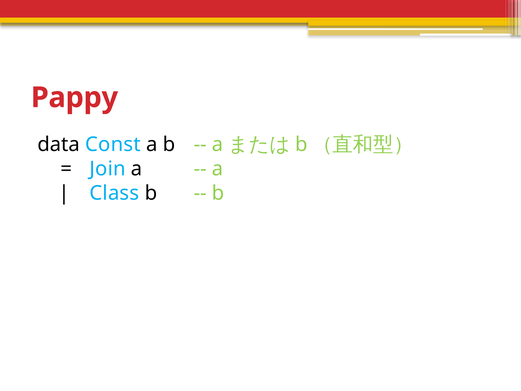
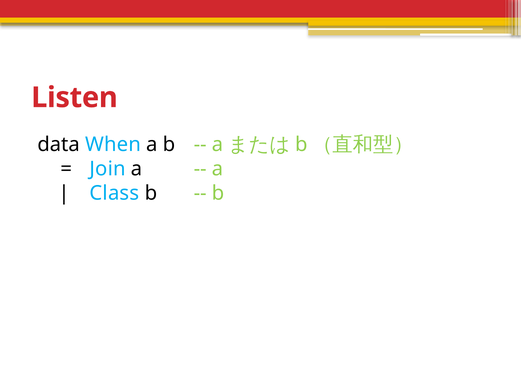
Pappy: Pappy -> Listen
Const: Const -> When
